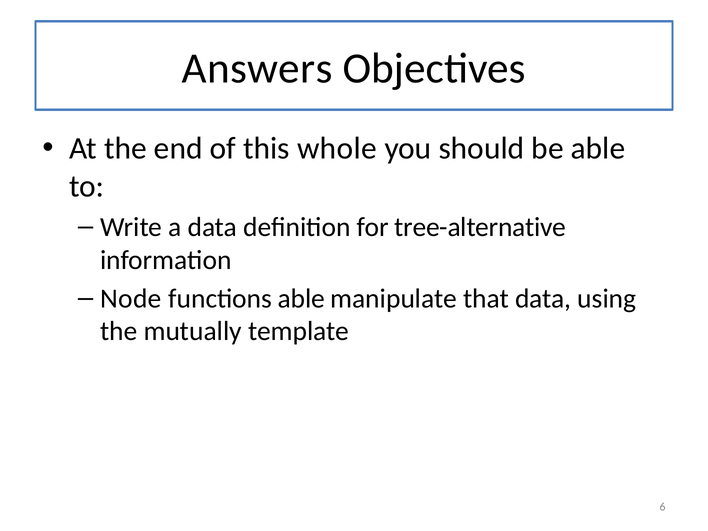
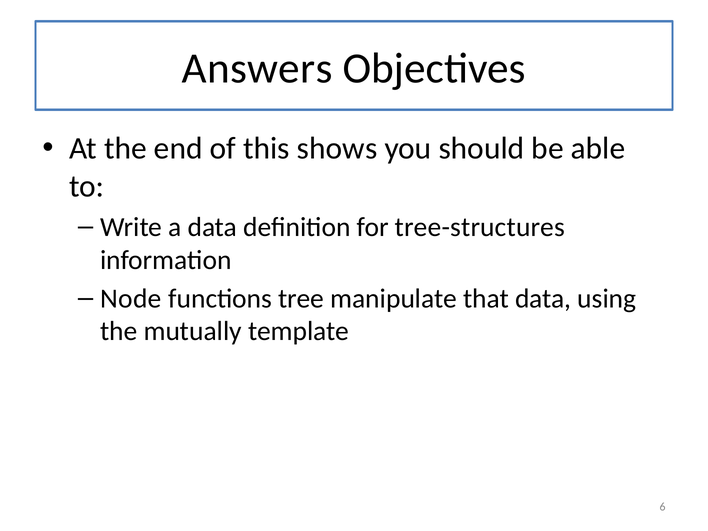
whole: whole -> shows
tree-alternative: tree-alternative -> tree-structures
functions able: able -> tree
